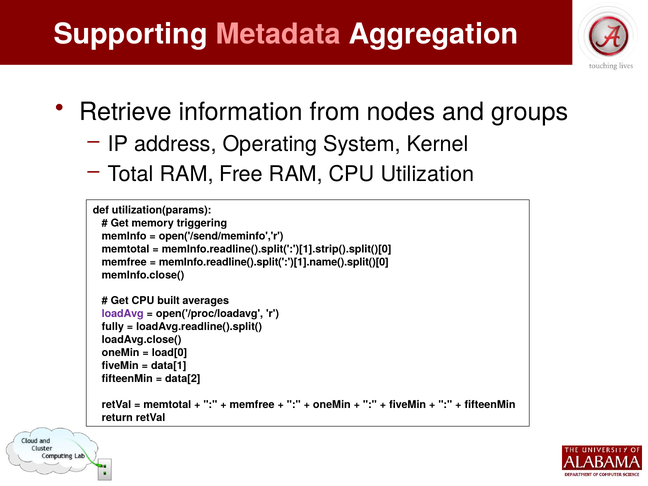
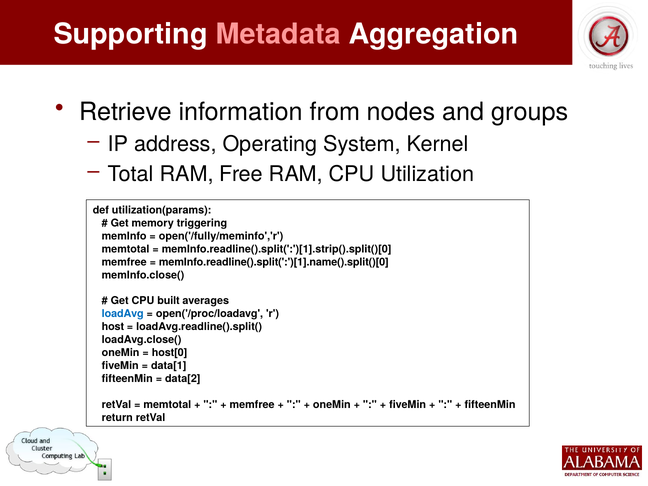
open('/send/meminfo','r: open('/send/meminfo','r -> open('/fully/meminfo','r
loadAvg colour: purple -> blue
fully: fully -> host
load[0: load[0 -> host[0
